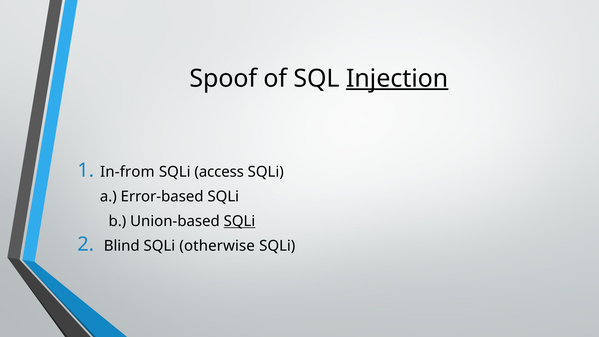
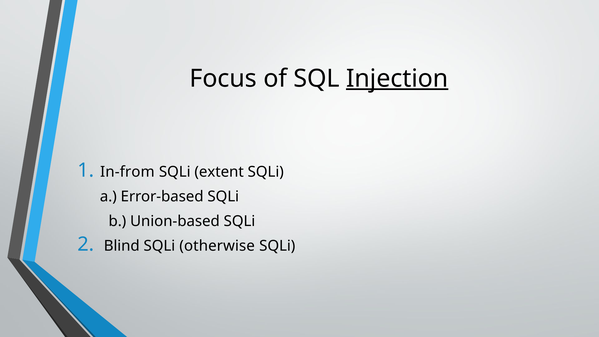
Spoof: Spoof -> Focus
access: access -> extent
SQLi at (239, 221) underline: present -> none
